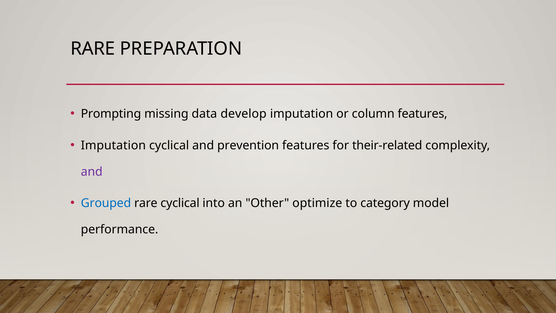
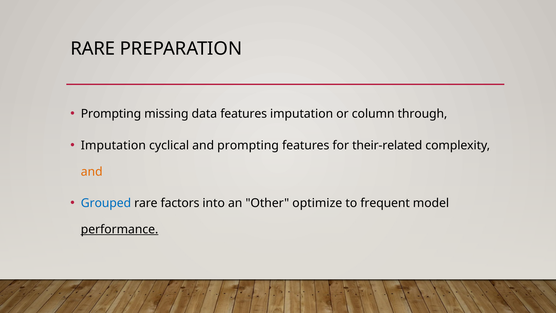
data develop: develop -> features
column features: features -> through
and prevention: prevention -> prompting
and at (92, 172) colour: purple -> orange
rare cyclical: cyclical -> factors
category: category -> frequent
performance underline: none -> present
